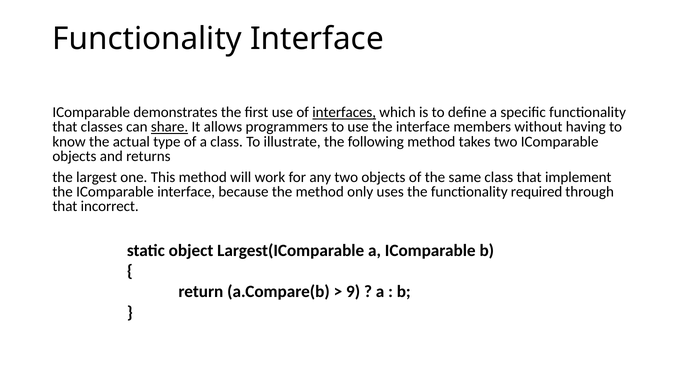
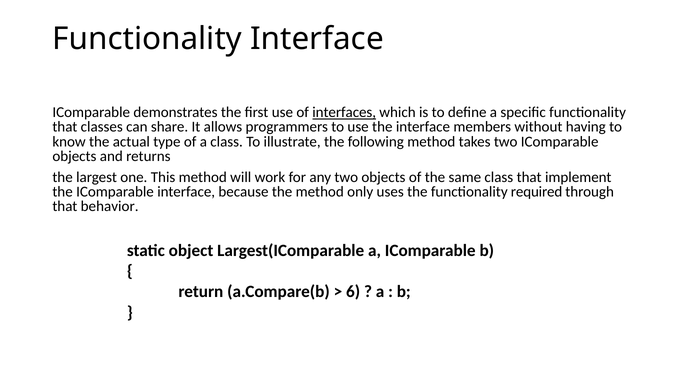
share underline: present -> none
incorrect: incorrect -> behavior
9: 9 -> 6
